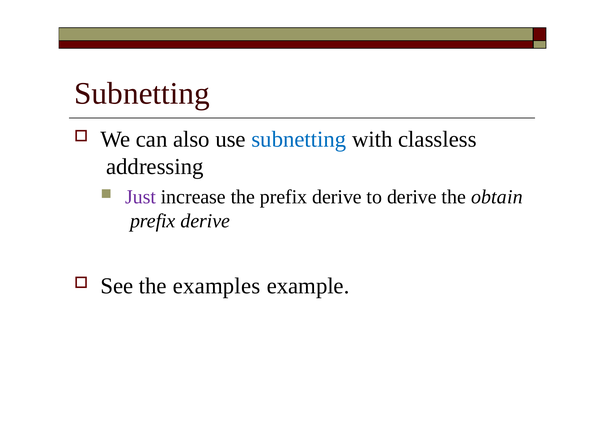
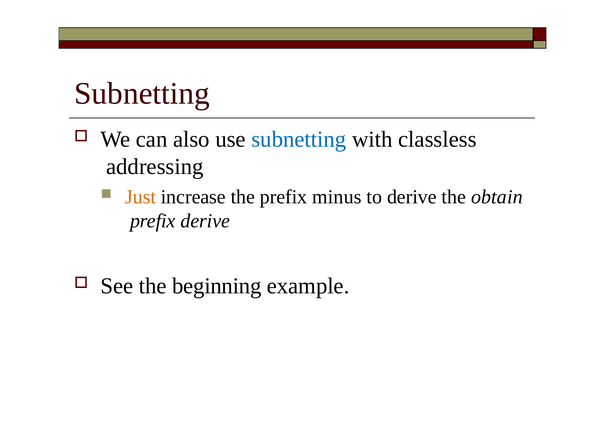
Just colour: purple -> orange
the prefix derive: derive -> minus
examples: examples -> beginning
